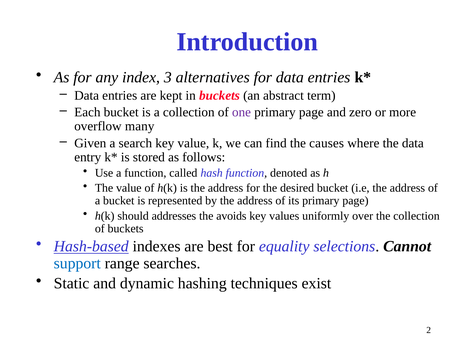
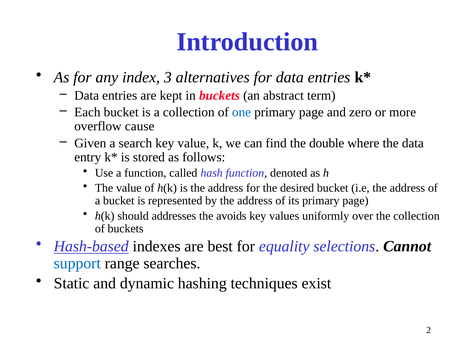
one colour: purple -> blue
many: many -> cause
causes: causes -> double
